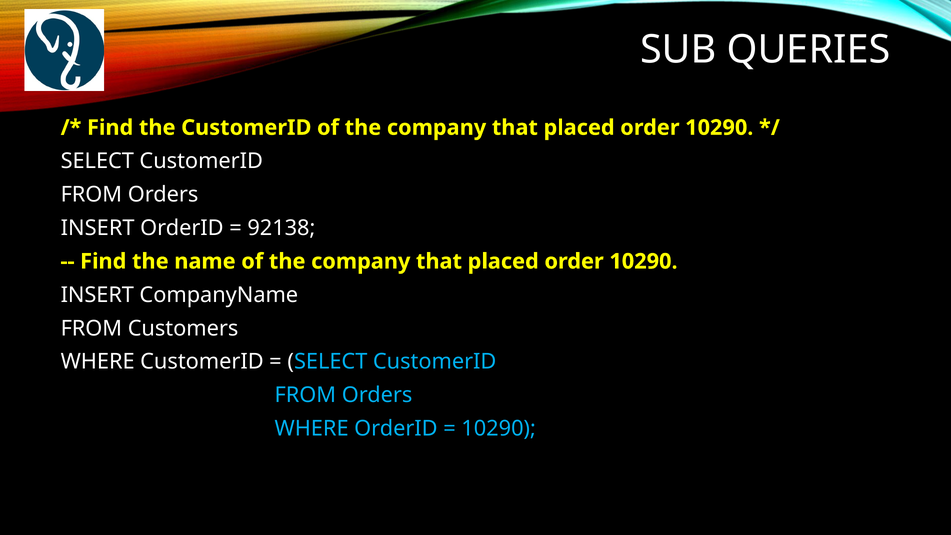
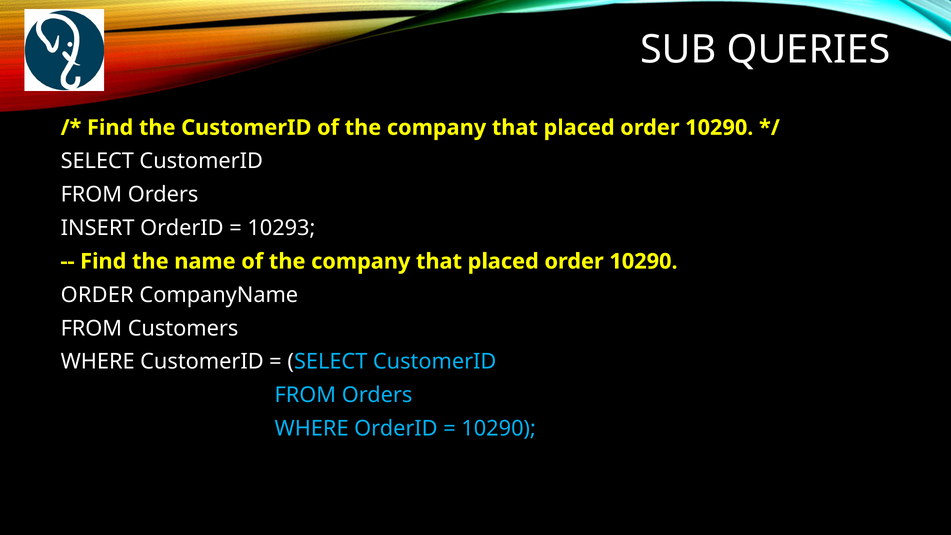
92138: 92138 -> 10293
INSERT at (97, 295): INSERT -> ORDER
